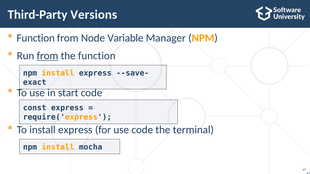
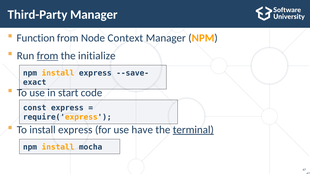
Third-Party Versions: Versions -> Manager
Variable: Variable -> Context
the function: function -> initialize
use code: code -> have
terminal underline: none -> present
